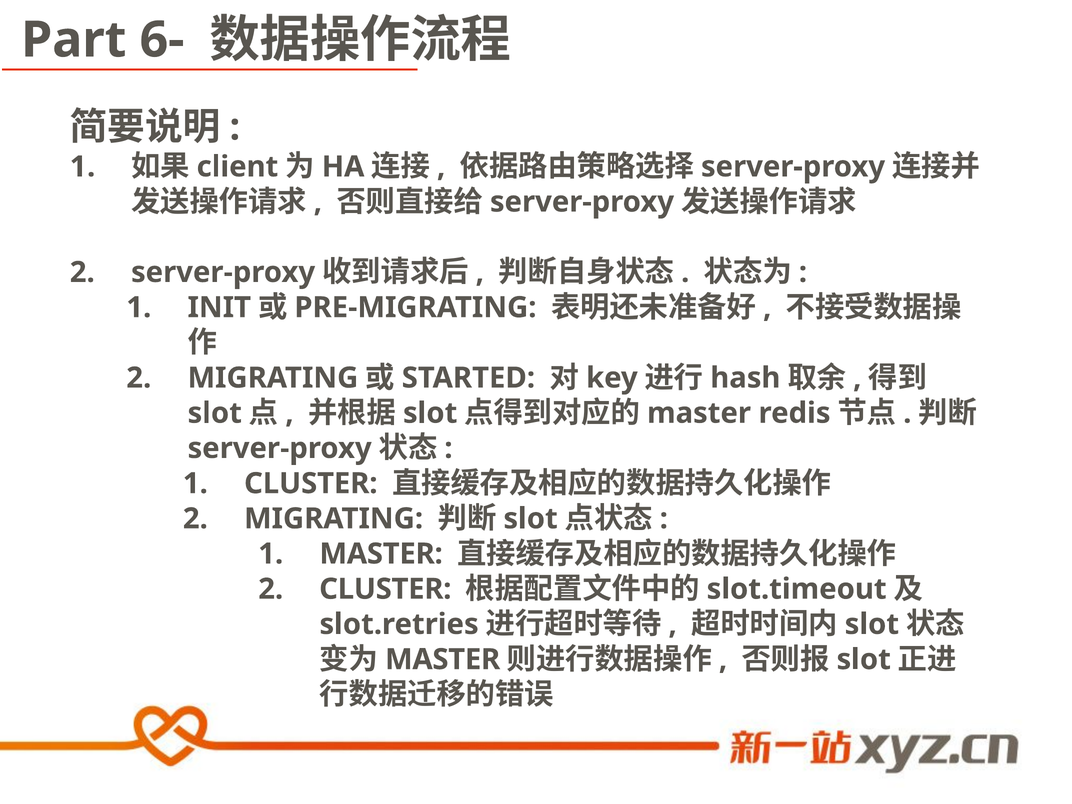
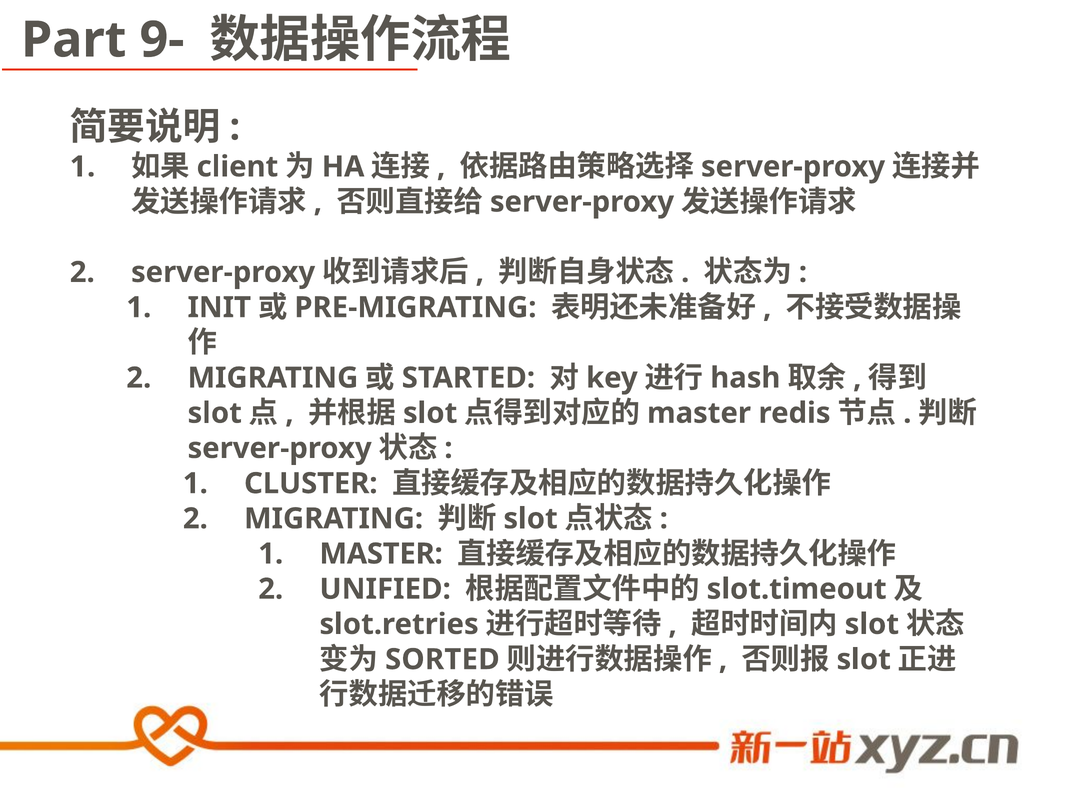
6-: 6- -> 9-
CLUSTER at (385, 589): CLUSTER -> UNIFIED
MASTER at (443, 659): MASTER -> SORTED
